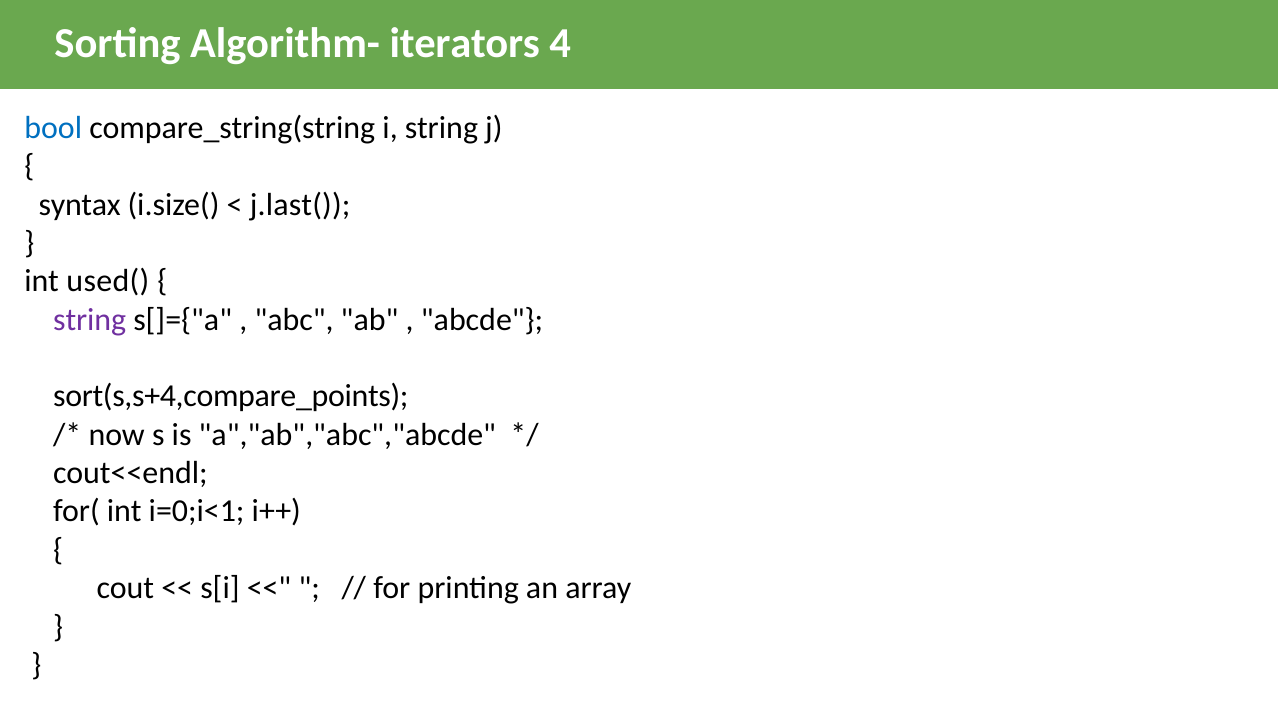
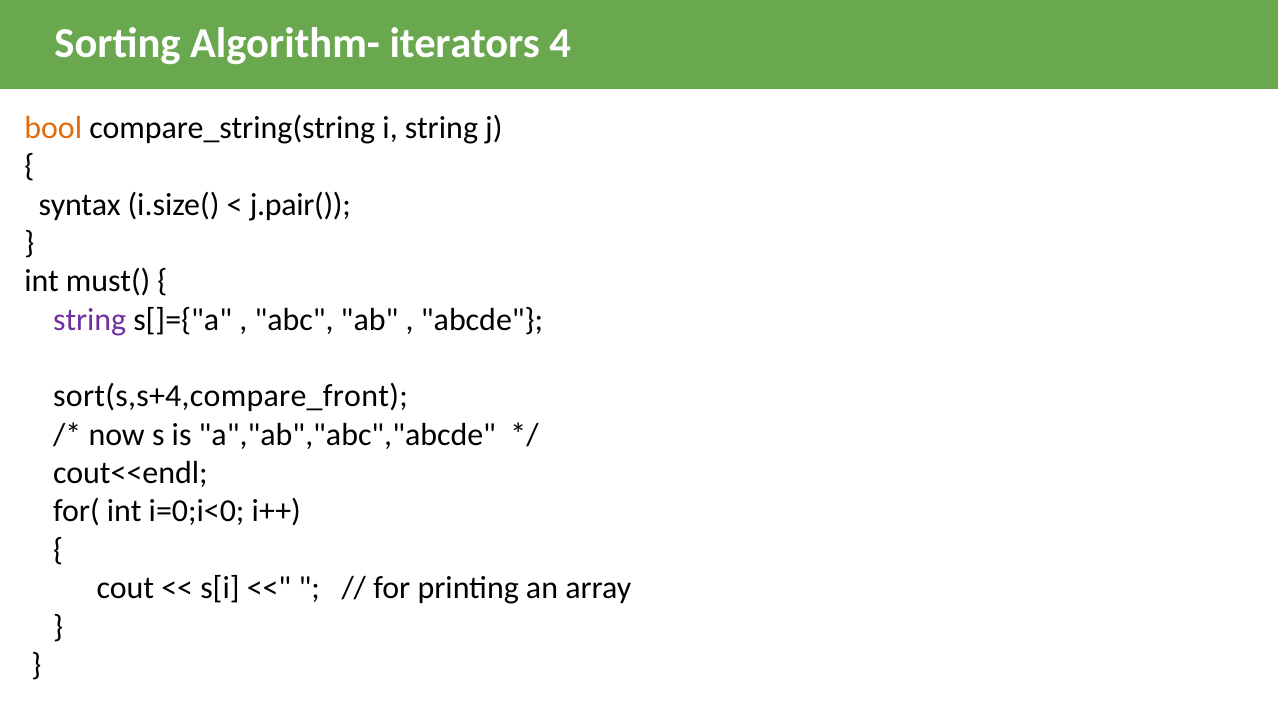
bool colour: blue -> orange
j.last(: j.last( -> j.pair(
used(: used( -> must(
sort(s,s+4,compare_points: sort(s,s+4,compare_points -> sort(s,s+4,compare_front
i=0;i<1: i=0;i<1 -> i=0;i<0
